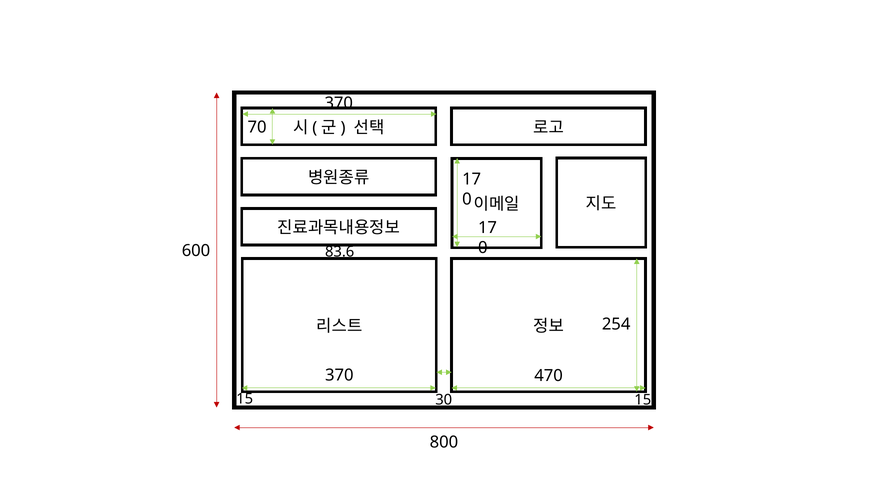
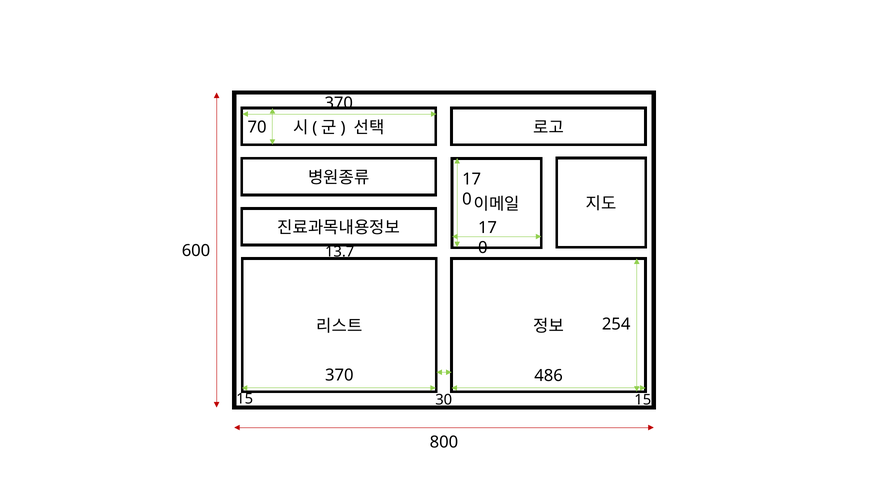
83.6: 83.6 -> 13.7
470: 470 -> 486
